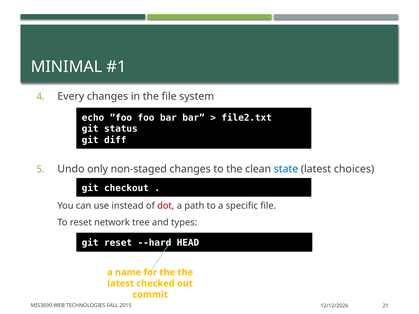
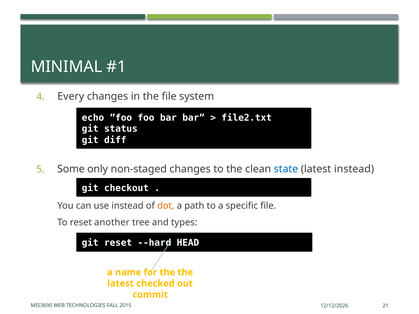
Undo: Undo -> Some
latest choices: choices -> instead
dot colour: red -> orange
network: network -> another
